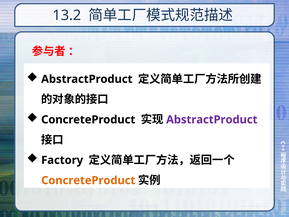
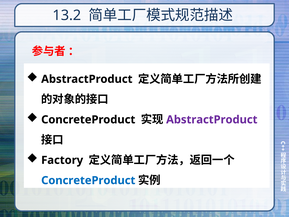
ConcreteProduct at (88, 180) colour: orange -> blue
